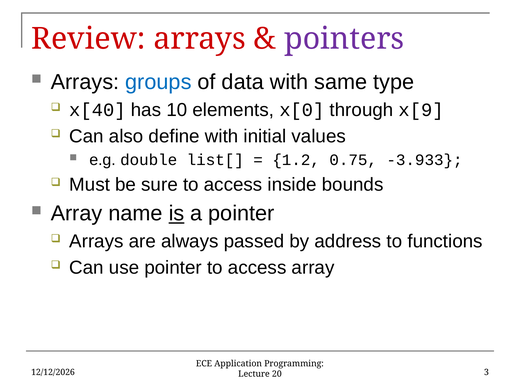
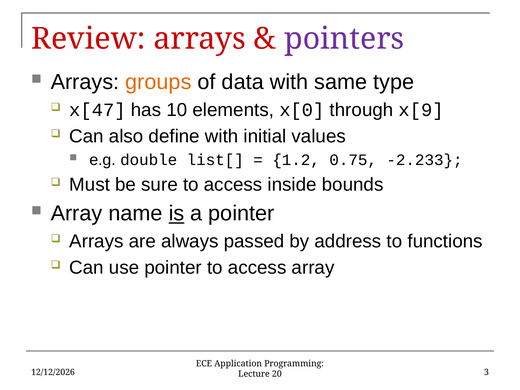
groups colour: blue -> orange
x[40: x[40 -> x[47
-3.933: -3.933 -> -2.233
